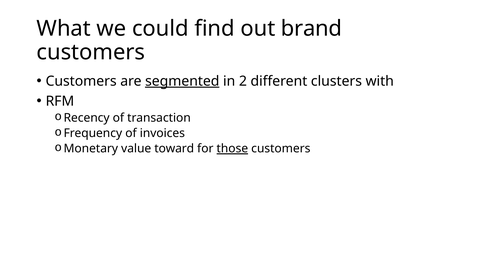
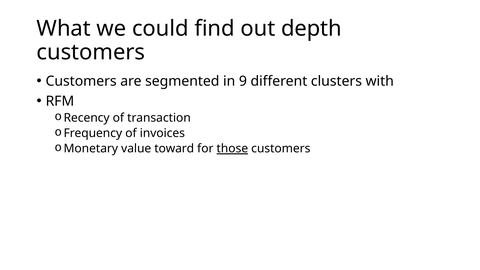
brand: brand -> depth
segmented underline: present -> none
2: 2 -> 9
